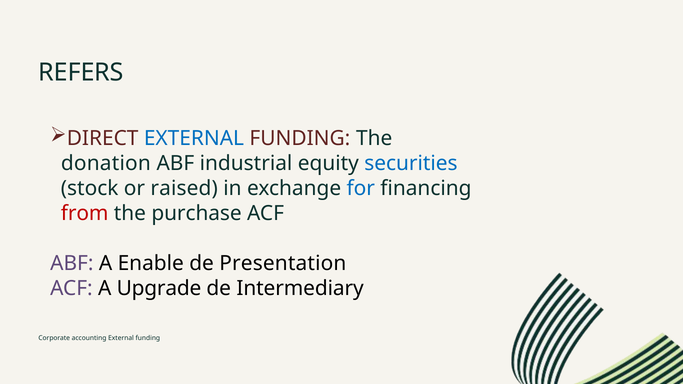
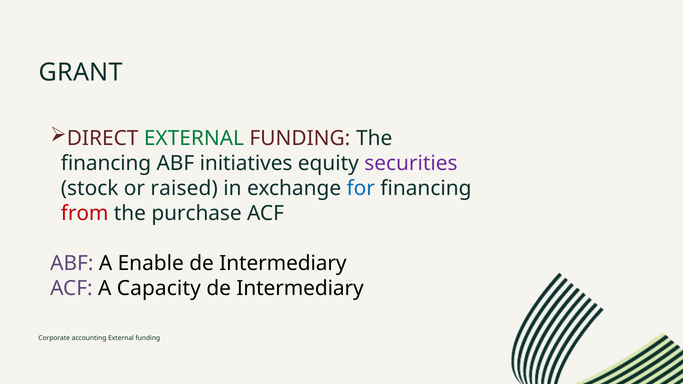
REFERS: REFERS -> GRANT
EXTERNAL at (194, 138) colour: blue -> green
donation at (106, 163): donation -> financing
industrial: industrial -> initiatives
securities colour: blue -> purple
Presentation at (283, 263): Presentation -> Intermediary
Upgrade: Upgrade -> Capacity
